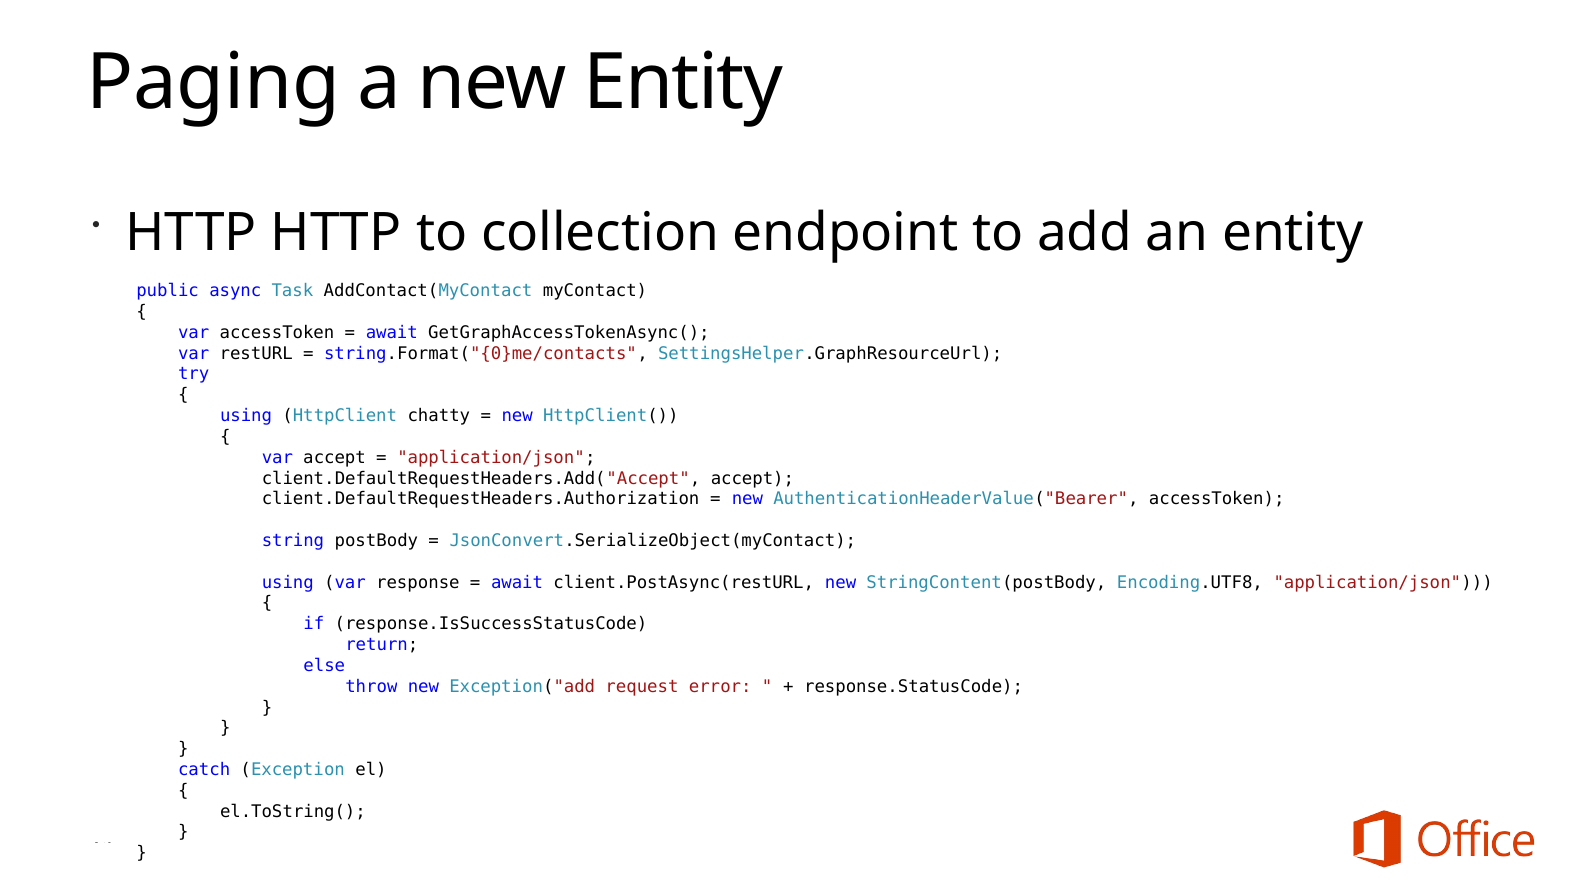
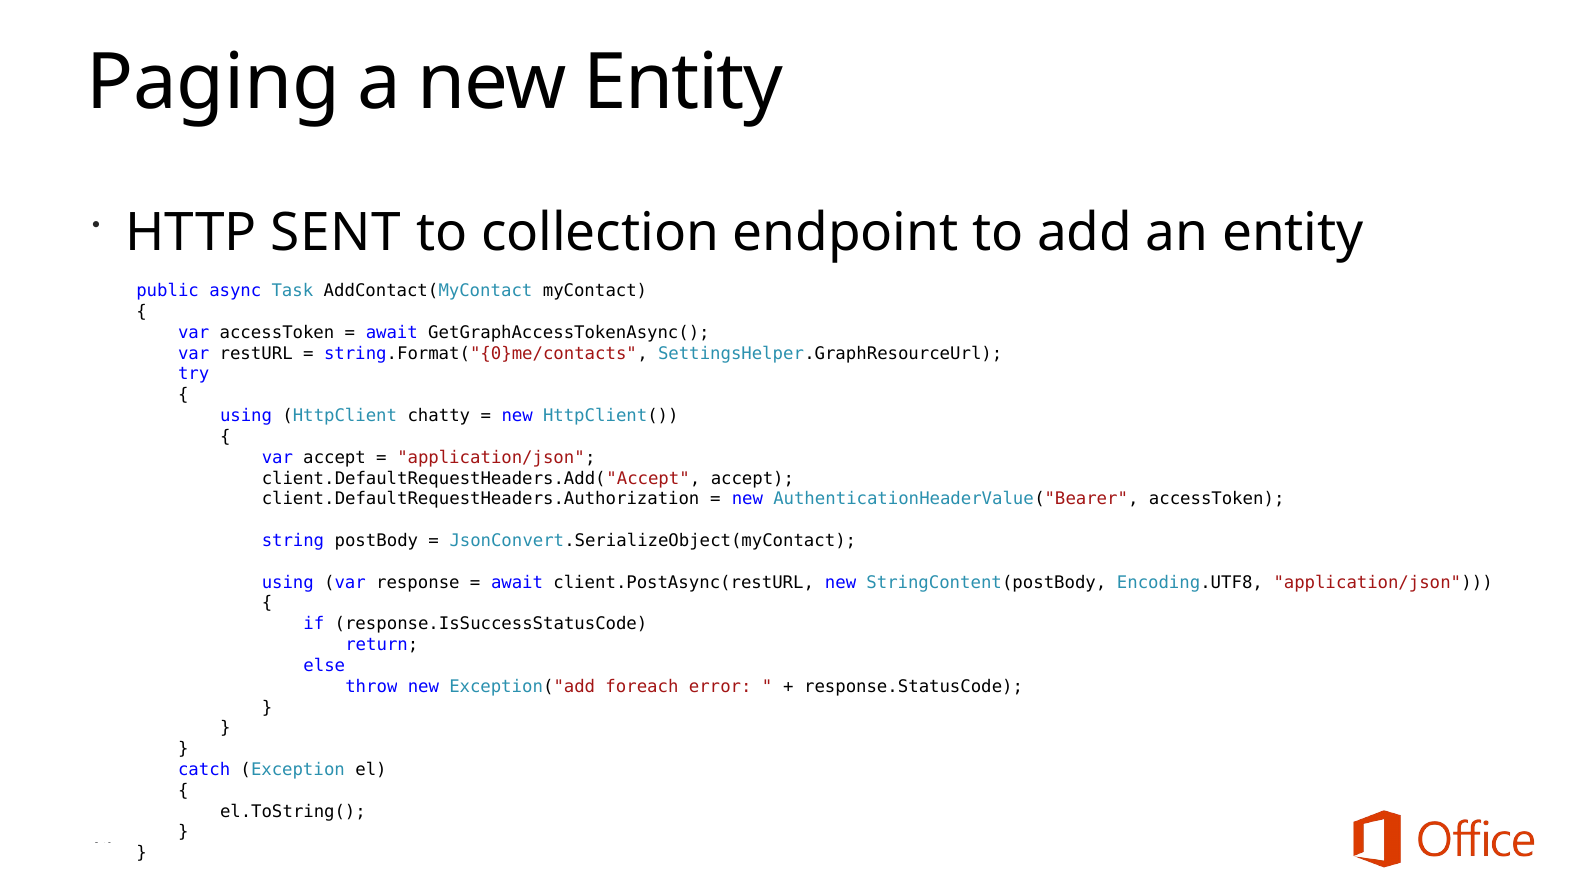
HTTP HTTP: HTTP -> SENT
request: request -> foreach
